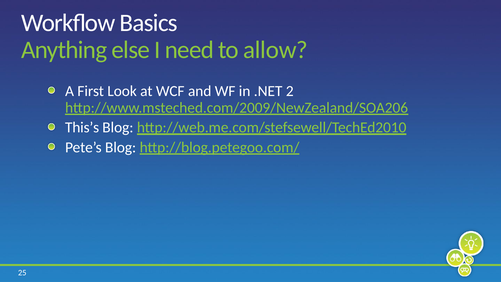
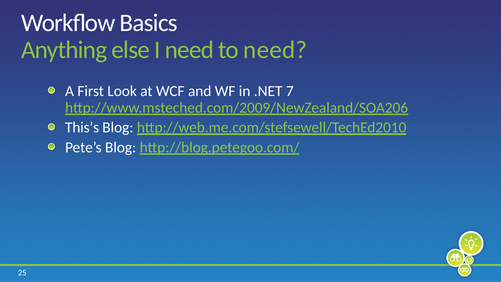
to allow: allow -> need
2: 2 -> 7
